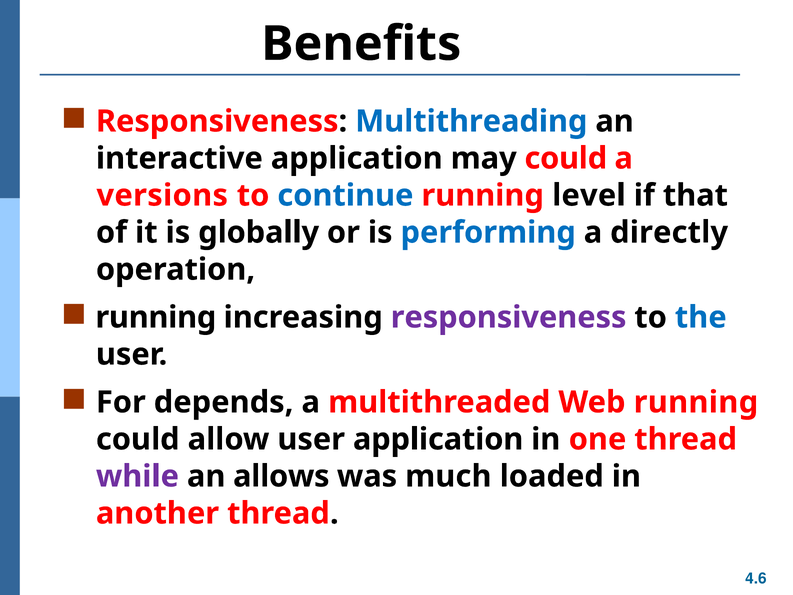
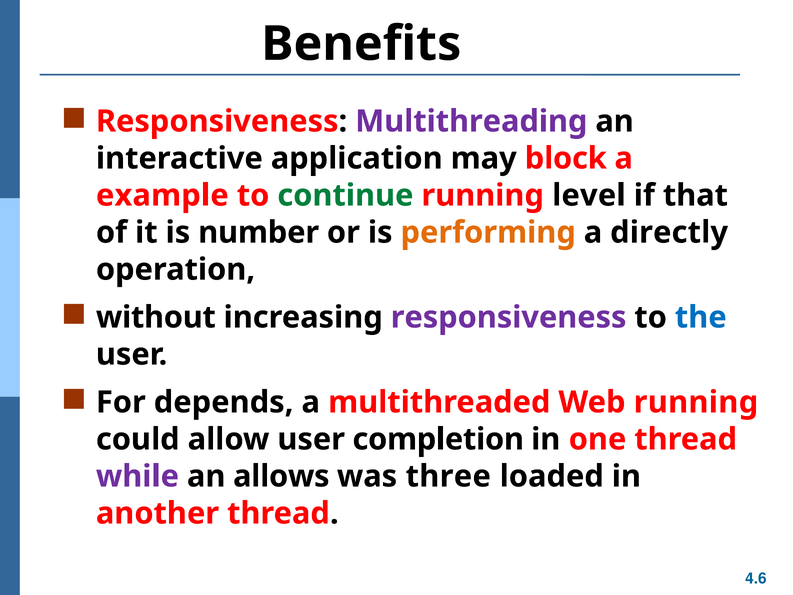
Multithreading colour: blue -> purple
may could: could -> block
versions: versions -> example
continue colour: blue -> green
globally: globally -> number
performing colour: blue -> orange
running at (156, 317): running -> without
user application: application -> completion
much: much -> three
